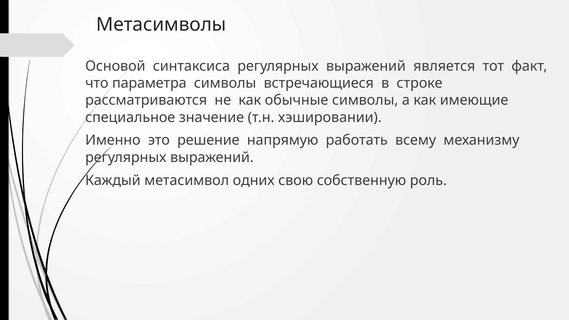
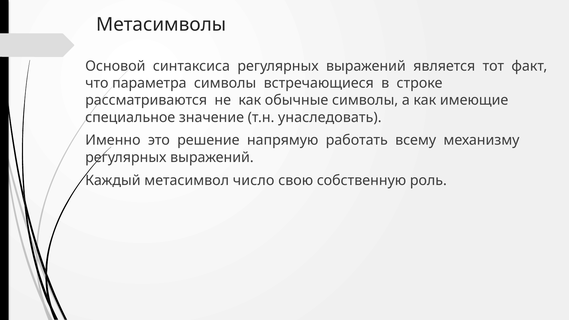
хэшировании: хэшировании -> унаследовать
одних: одних -> число
